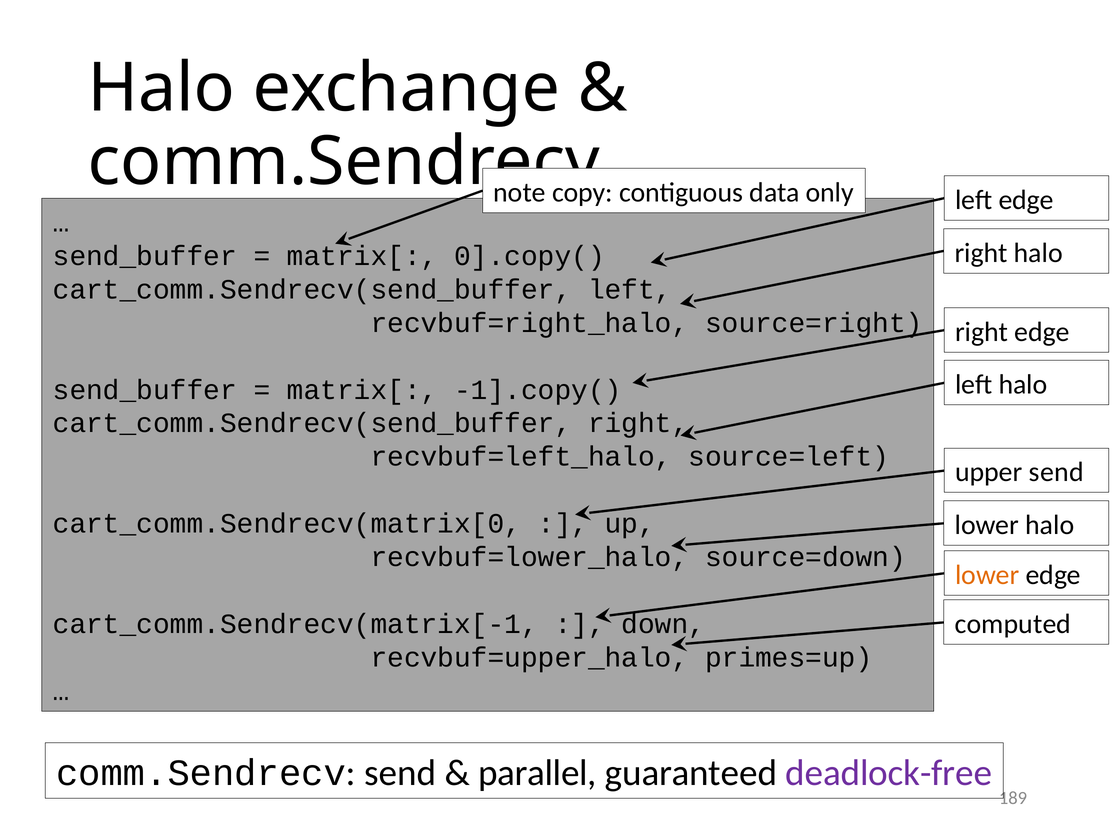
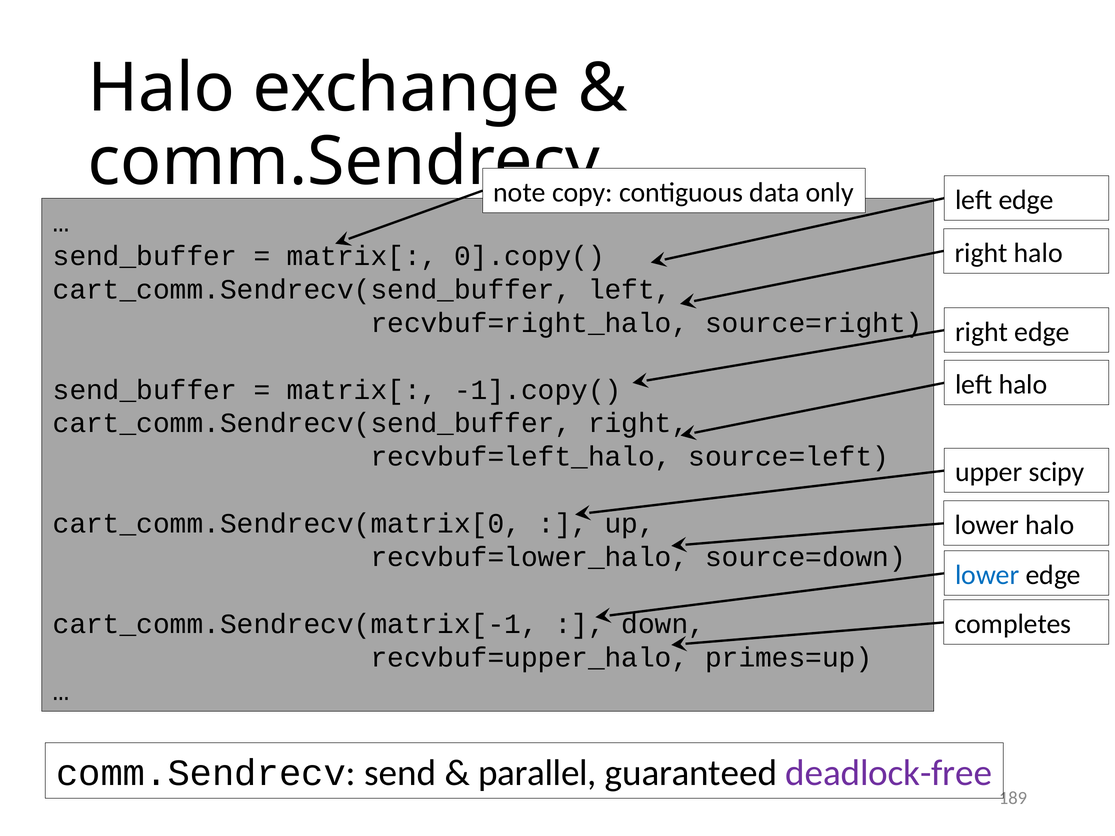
upper send: send -> scipy
lower at (987, 575) colour: orange -> blue
computed: computed -> completes
